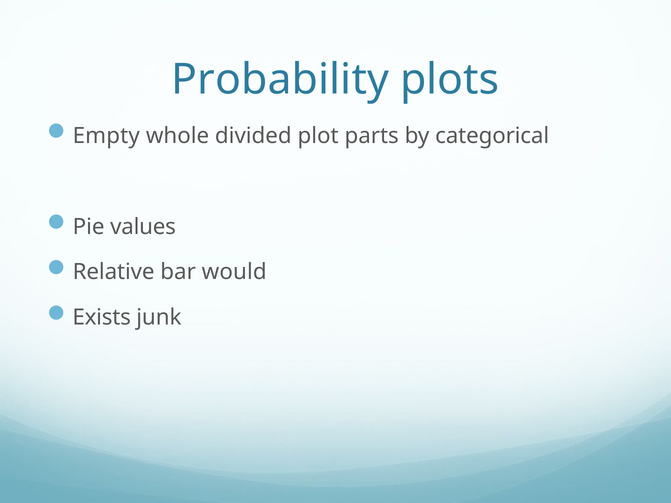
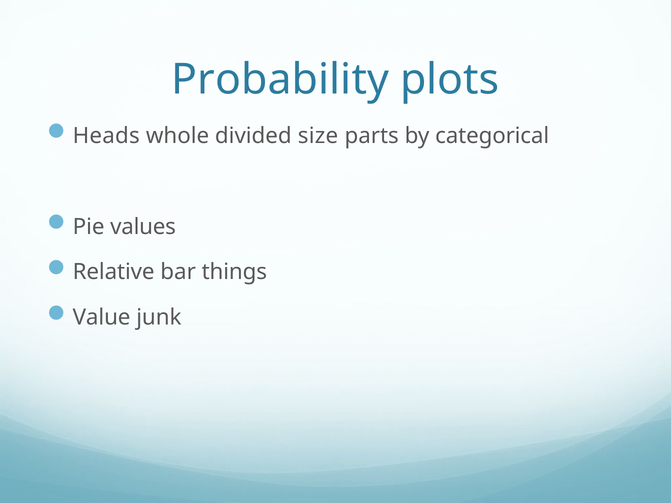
Empty: Empty -> Heads
plot: plot -> size
would: would -> things
Exists: Exists -> Value
